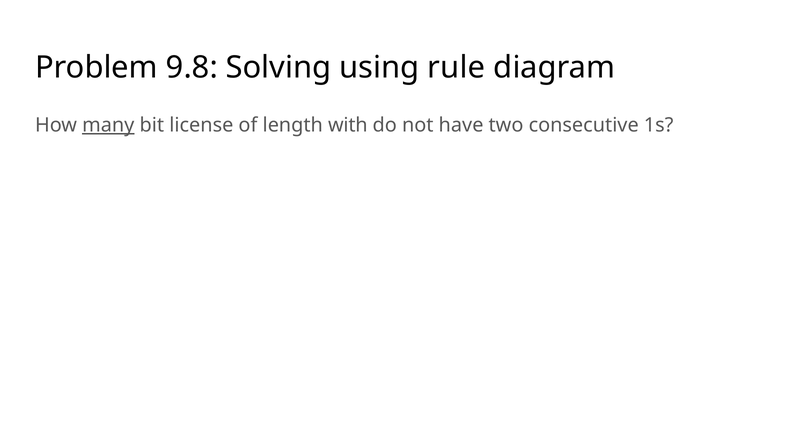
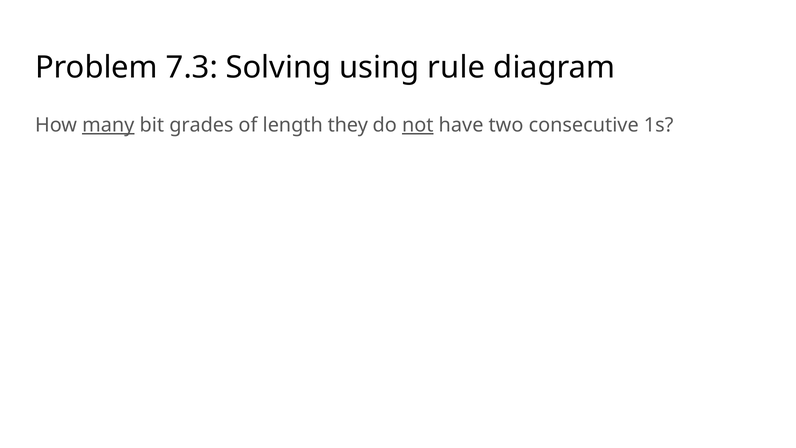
9.8: 9.8 -> 7.3
license: license -> grades
with: with -> they
not underline: none -> present
